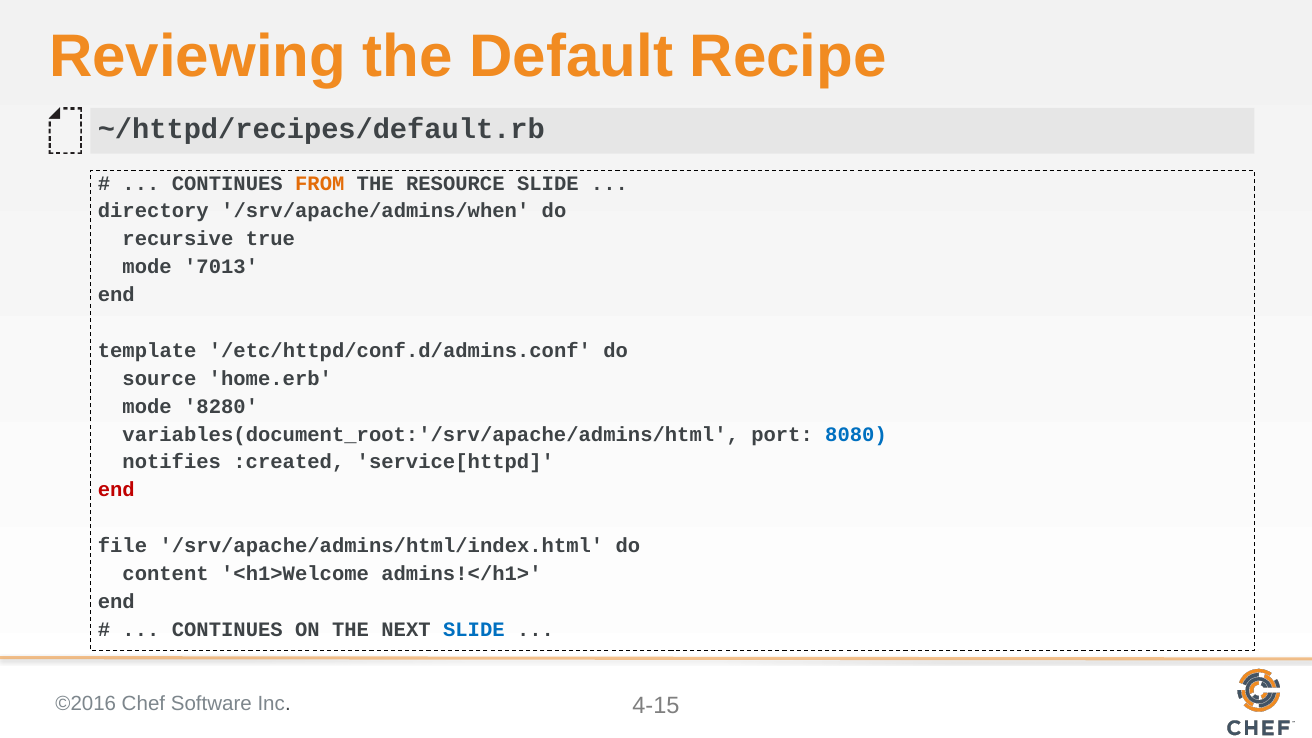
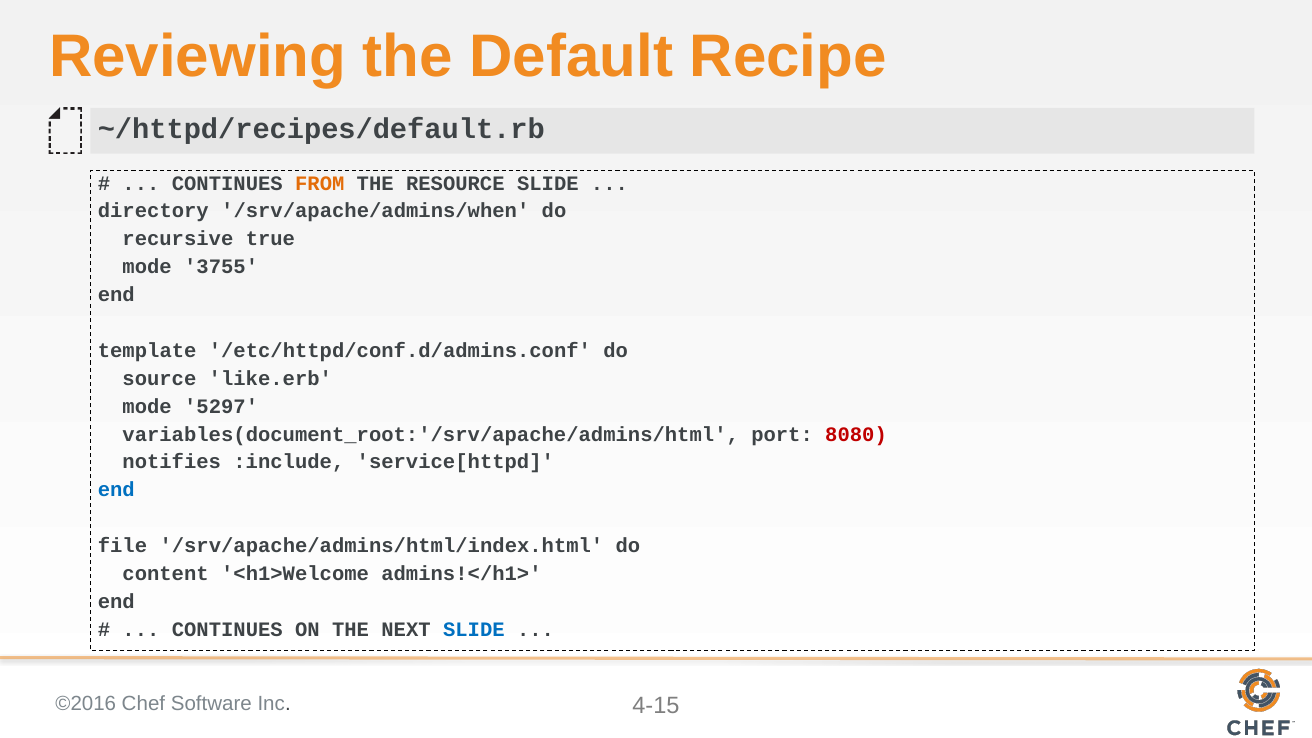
7013: 7013 -> 3755
home.erb: home.erb -> like.erb
8280: 8280 -> 5297
8080 colour: blue -> red
:created: :created -> :include
end at (116, 490) colour: red -> blue
